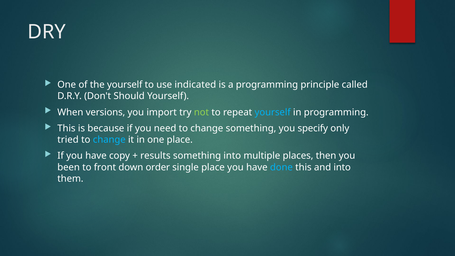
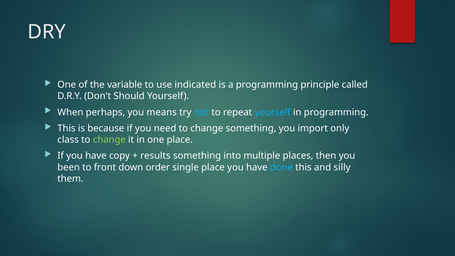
the yourself: yourself -> variable
versions: versions -> perhaps
import: import -> means
not colour: light green -> light blue
specify: specify -> import
tried: tried -> class
change at (109, 140) colour: light blue -> light green
and into: into -> silly
